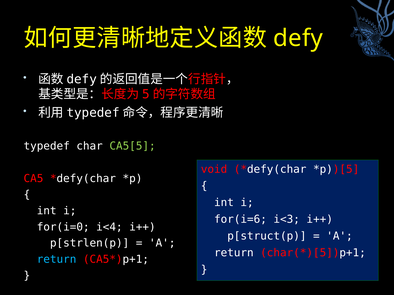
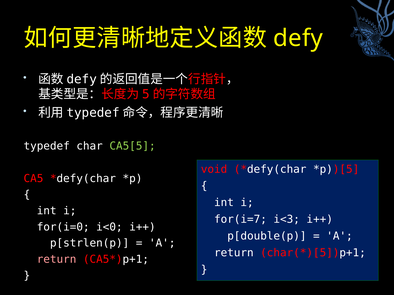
for(i=6: for(i=6 -> for(i=7
i<4: i<4 -> i<0
p[struct(p: p[struct(p -> p[double(p
return at (57, 260) colour: light blue -> pink
